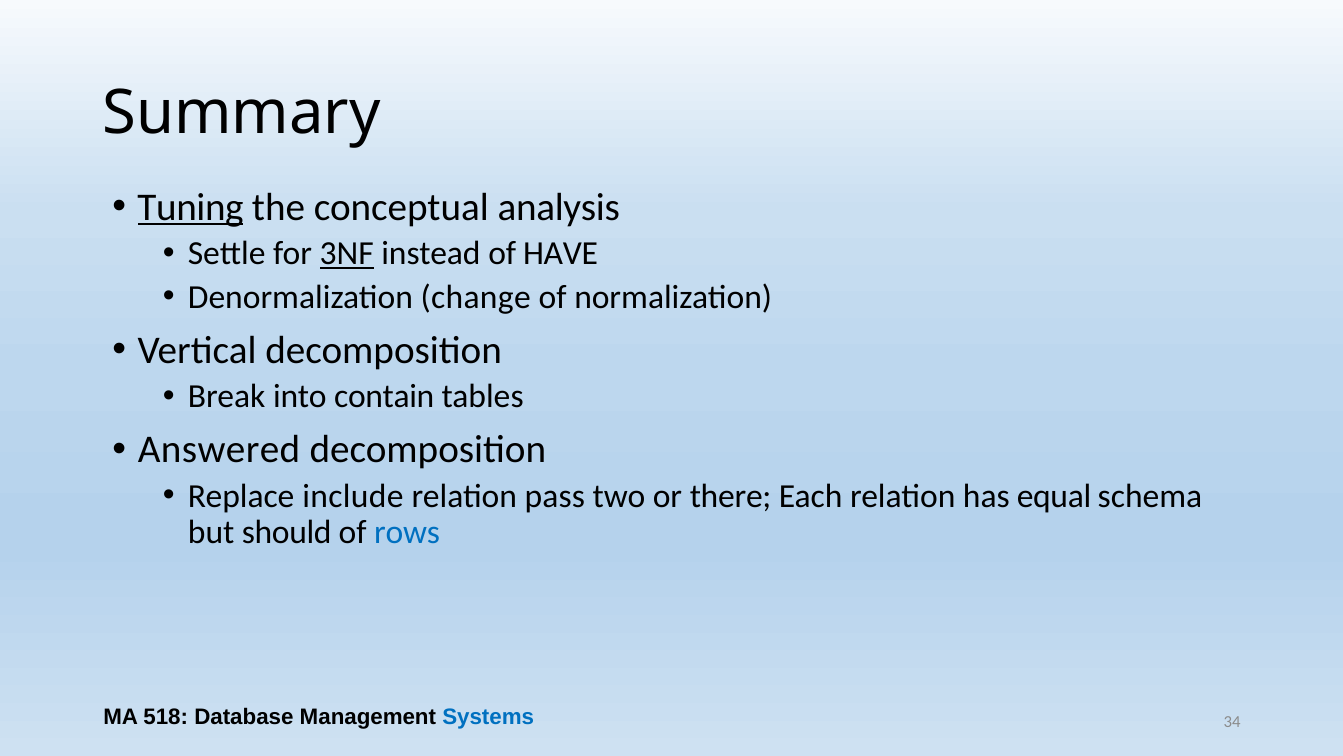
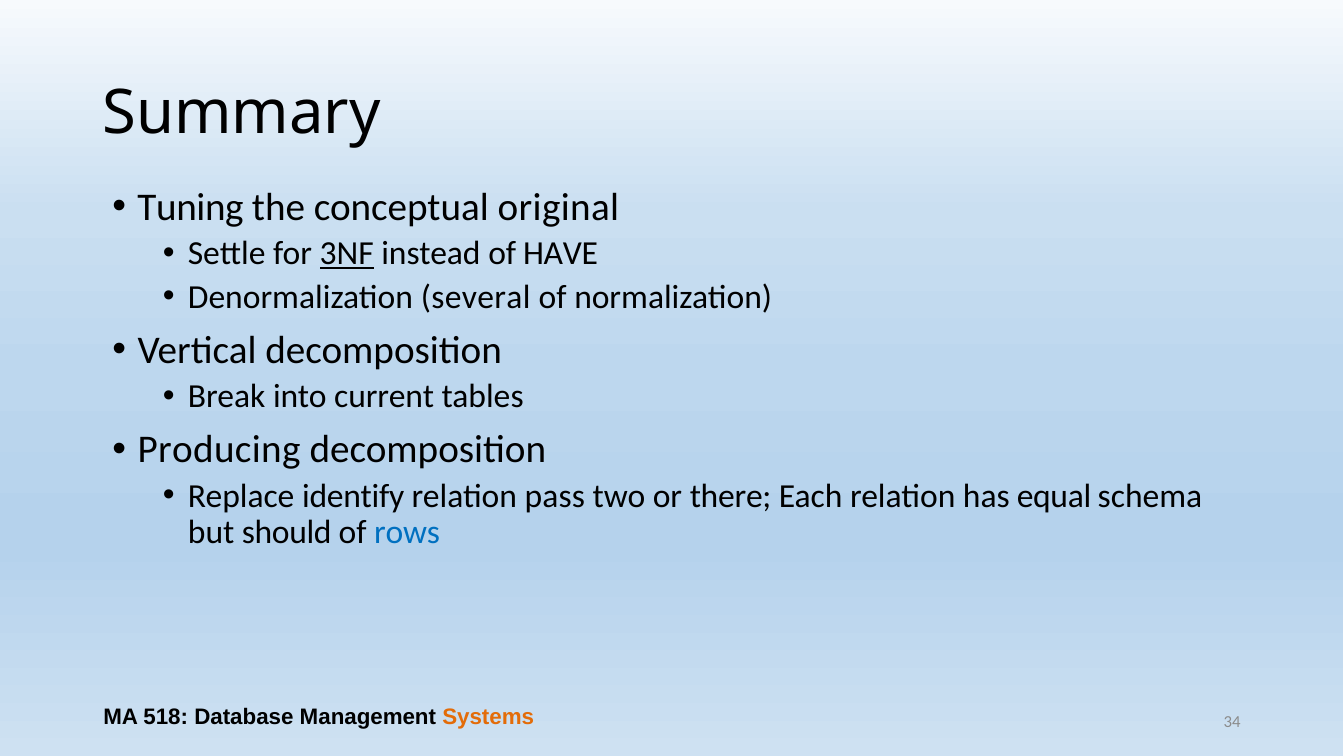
Tuning underline: present -> none
analysis: analysis -> original
change: change -> several
contain: contain -> current
Answered: Answered -> Producing
include: include -> identify
Systems colour: blue -> orange
